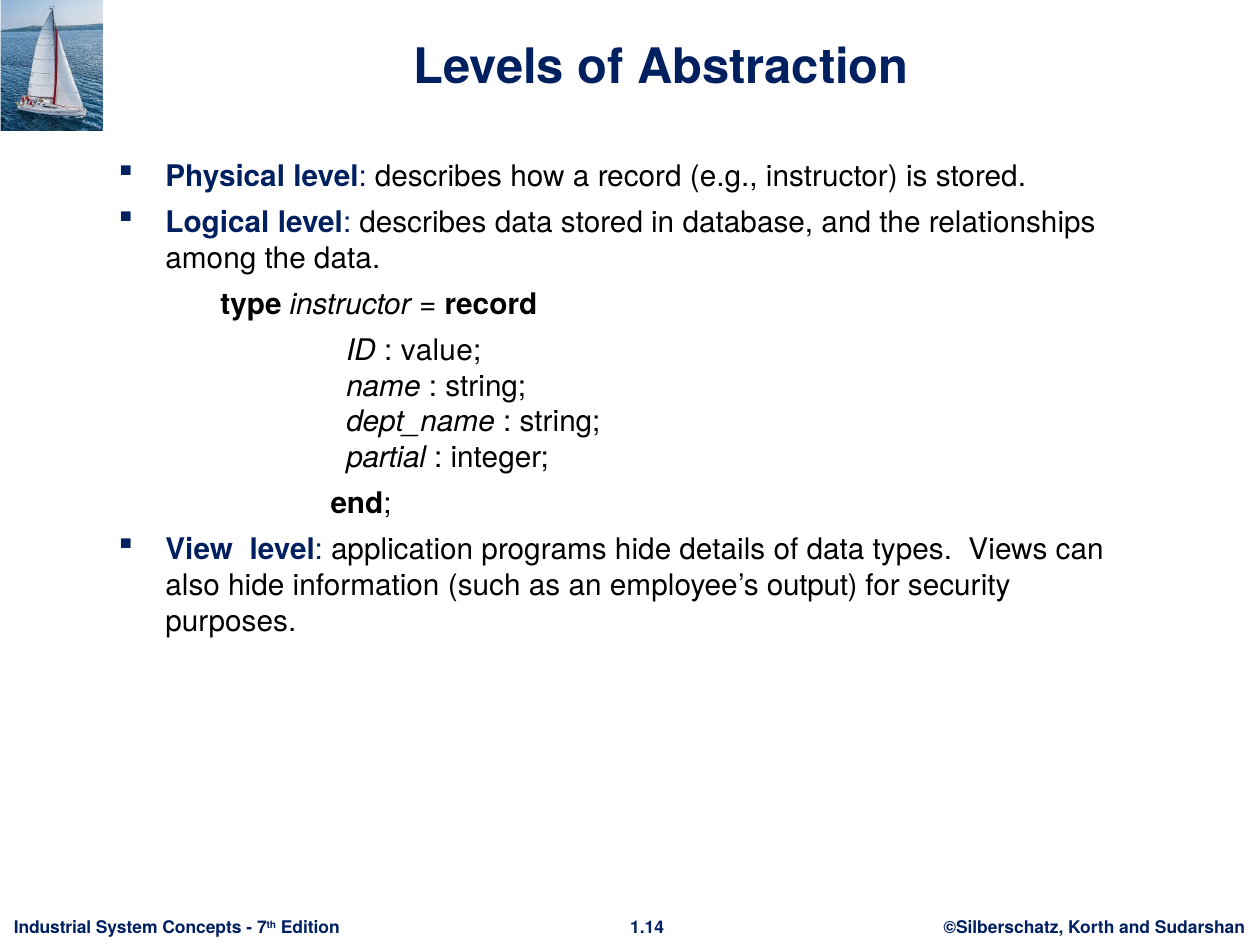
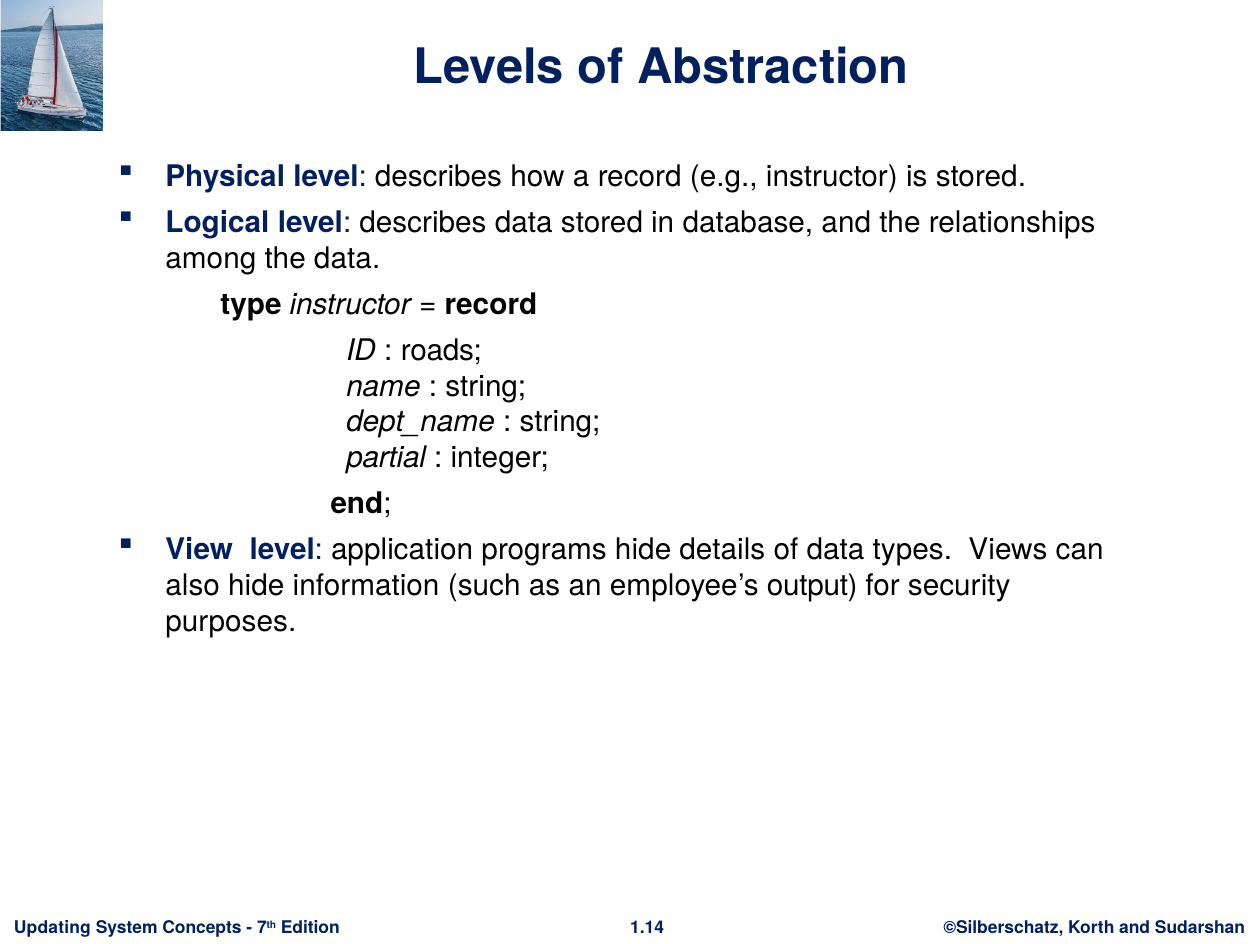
value: value -> roads
Industrial: Industrial -> Updating
